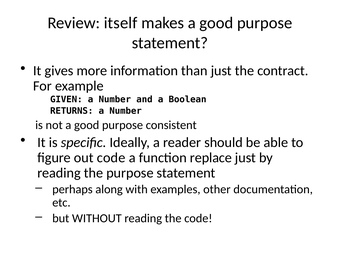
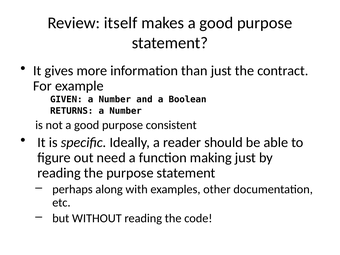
out code: code -> need
replace: replace -> making
